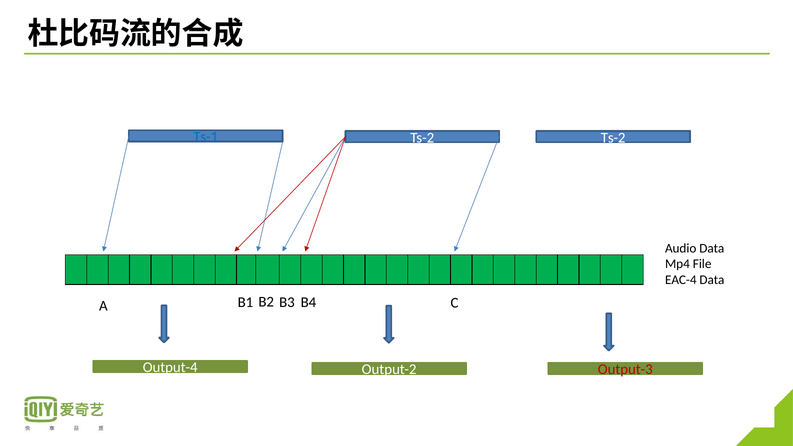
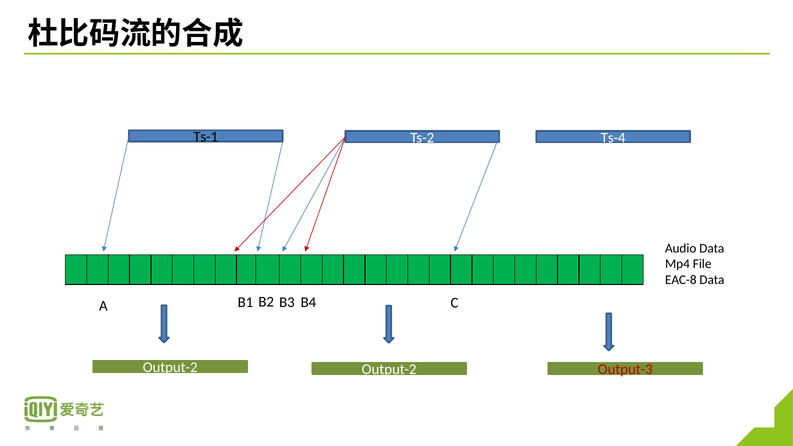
Ts-1 colour: blue -> black
Ts-2 at (613, 138): Ts-2 -> Ts-4
EAC-4: EAC-4 -> EAC-8
Output-4 at (170, 368): Output-4 -> Output-2
